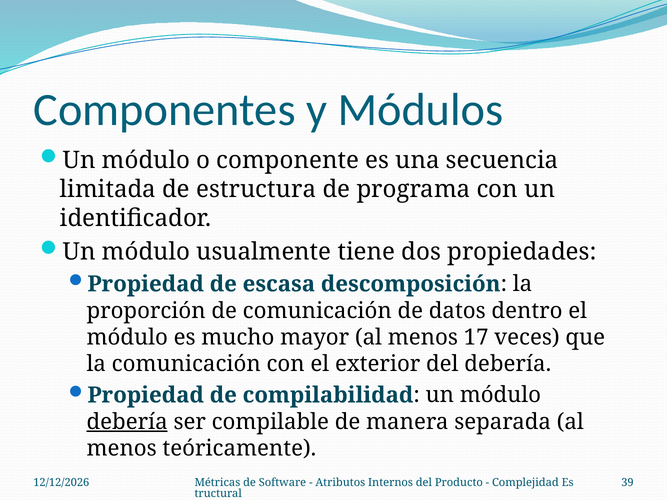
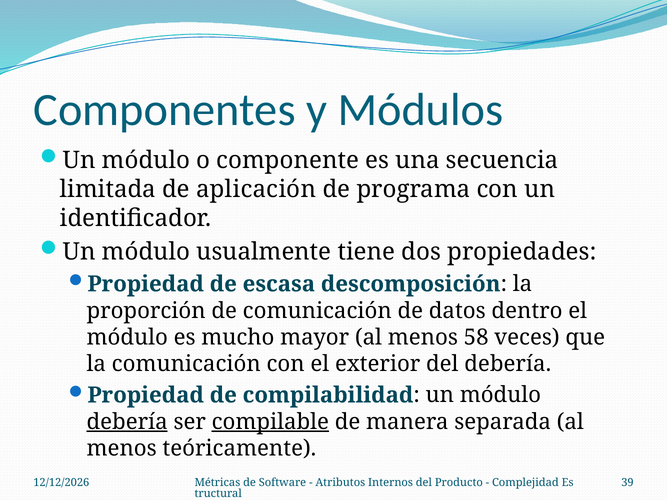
estructura: estructura -> aplicación
17: 17 -> 58
compilable underline: none -> present
